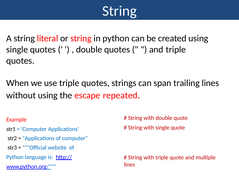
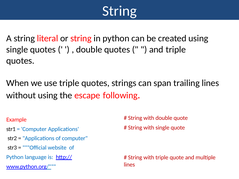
repeated: repeated -> following
